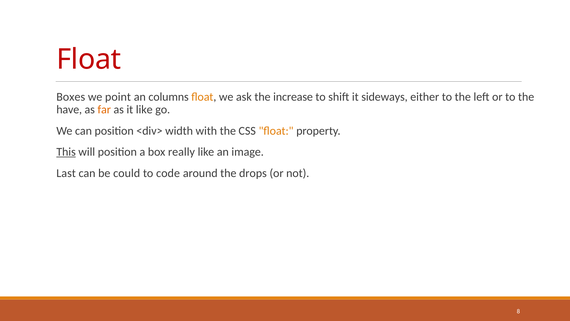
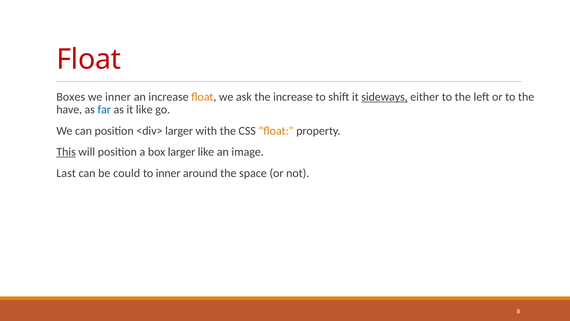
we point: point -> inner
an columns: columns -> increase
sideways underline: none -> present
far colour: orange -> blue
<div> width: width -> larger
box really: really -> larger
to code: code -> inner
drops: drops -> space
